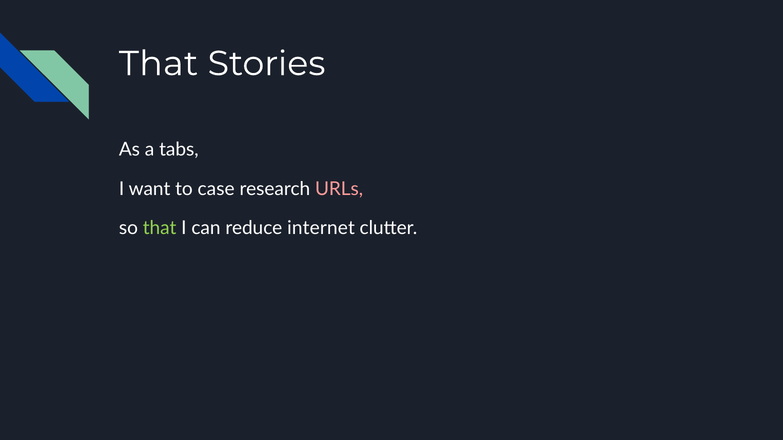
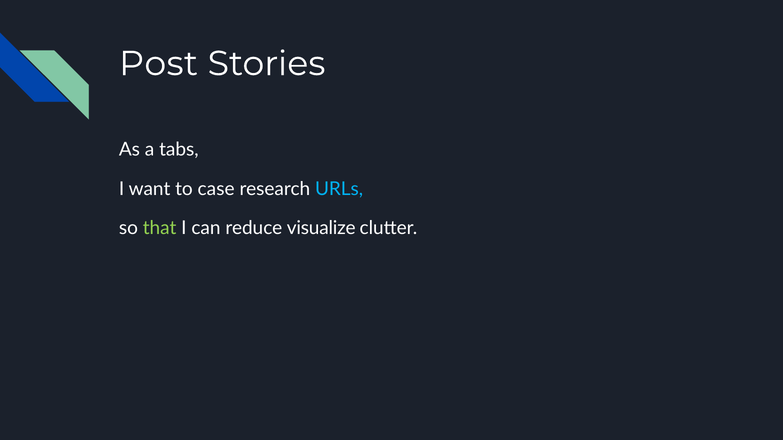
That at (159, 64): That -> Post
URLs colour: pink -> light blue
internet: internet -> visualize
